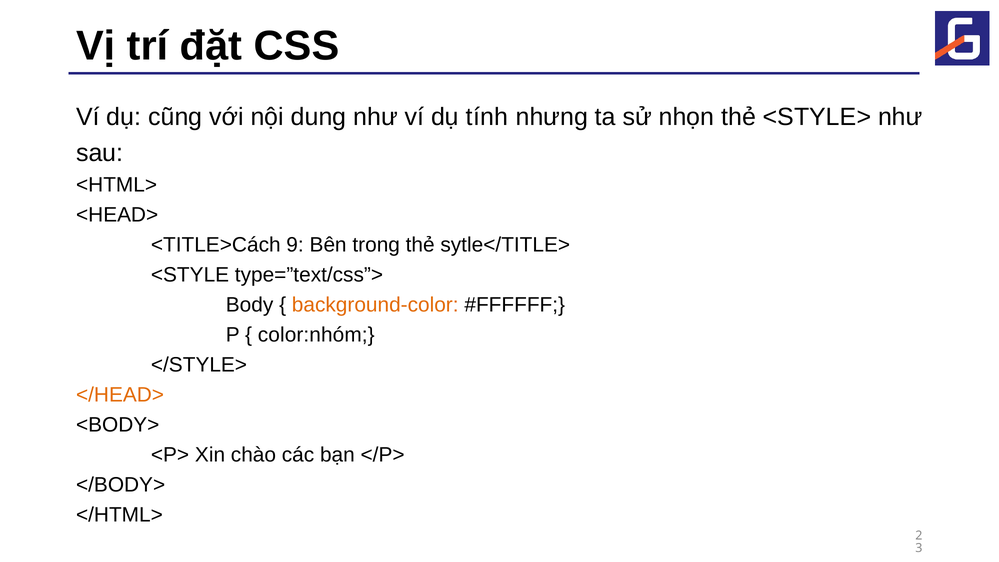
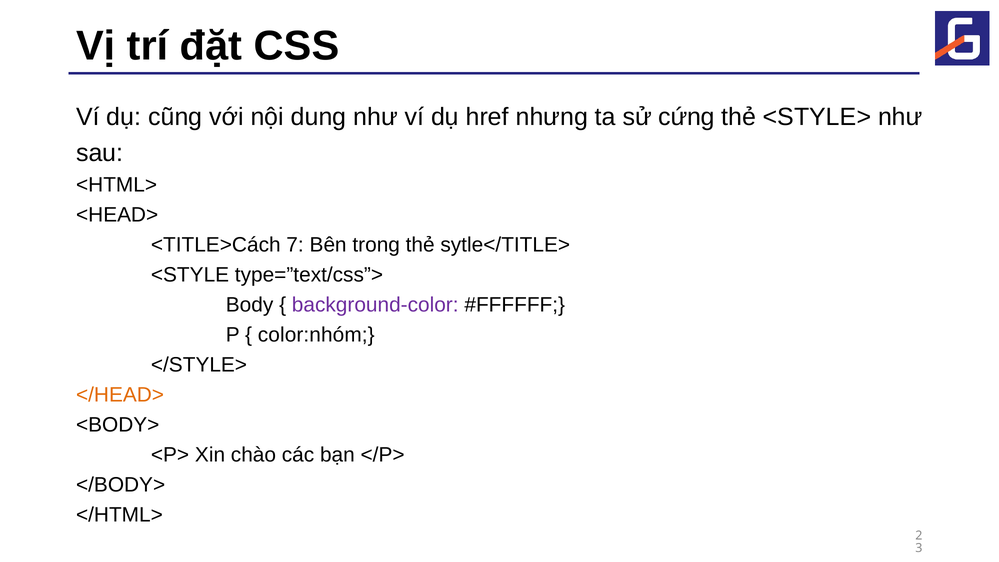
tính: tính -> href
nhọn: nhọn -> cứng
9: 9 -> 7
background-color colour: orange -> purple
